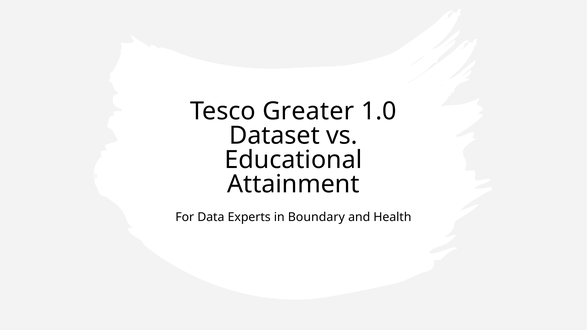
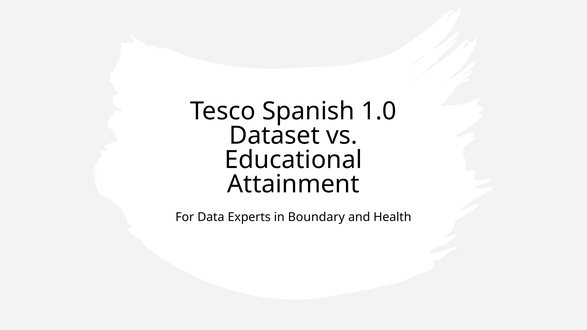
Greater: Greater -> Spanish
